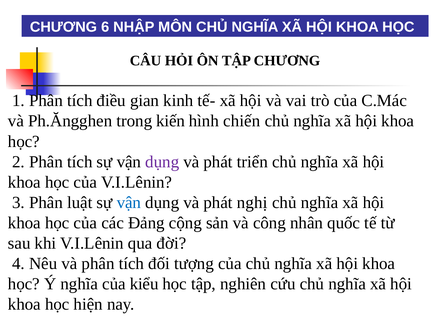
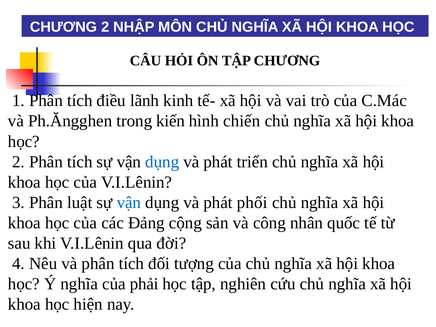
CHƯƠNG 6: 6 -> 2
gian: gian -> lãnh
dụng at (162, 162) colour: purple -> blue
nghị: nghị -> phối
kiểu: kiểu -> phải
